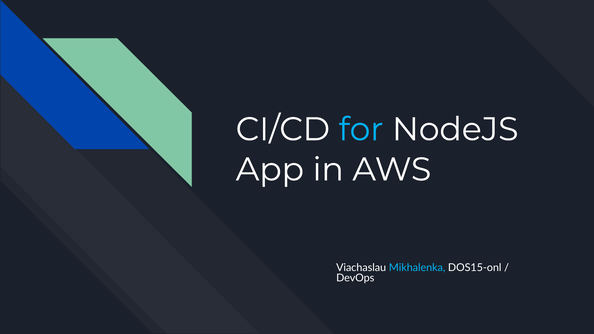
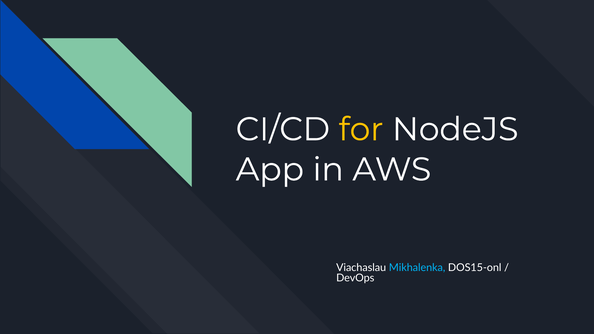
for colour: light blue -> yellow
